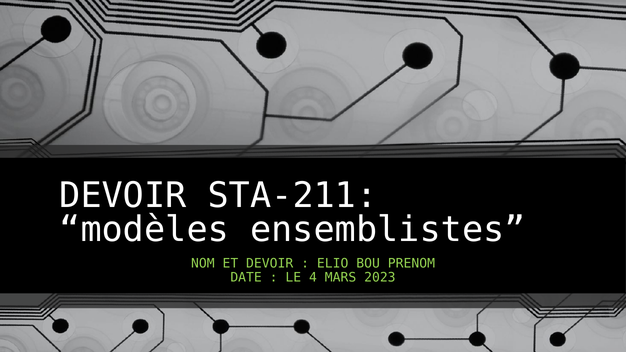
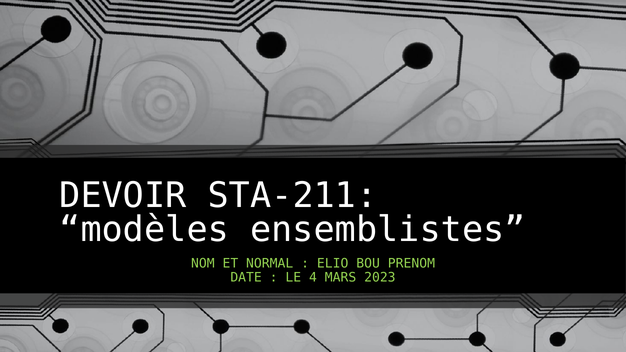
ET DEVOIR: DEVOIR -> NORMAL
